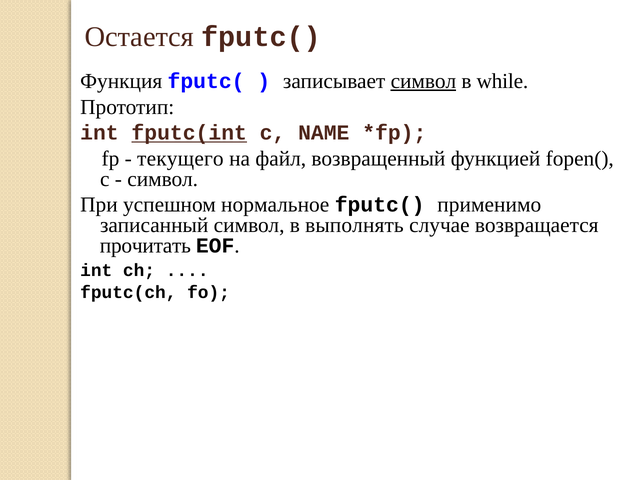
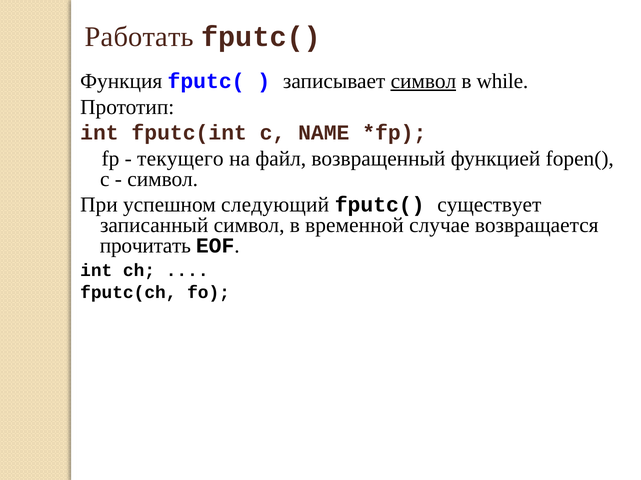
Остается: Остается -> Работать
fputc(int underline: present -> none
нормальное: нормальное -> следующий
применимо: применимо -> существует
выполнять: выполнять -> временной
